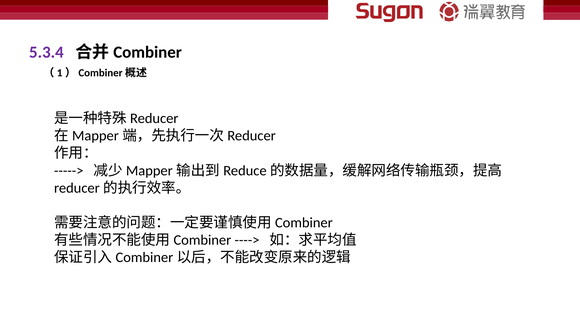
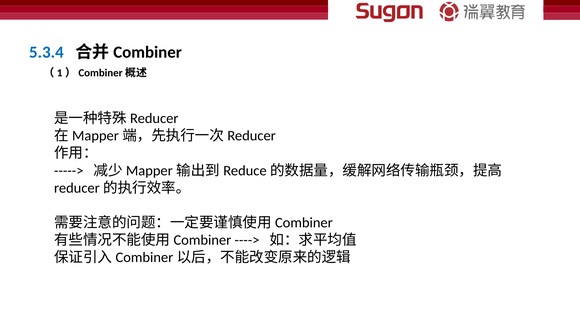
5.3.4 colour: purple -> blue
